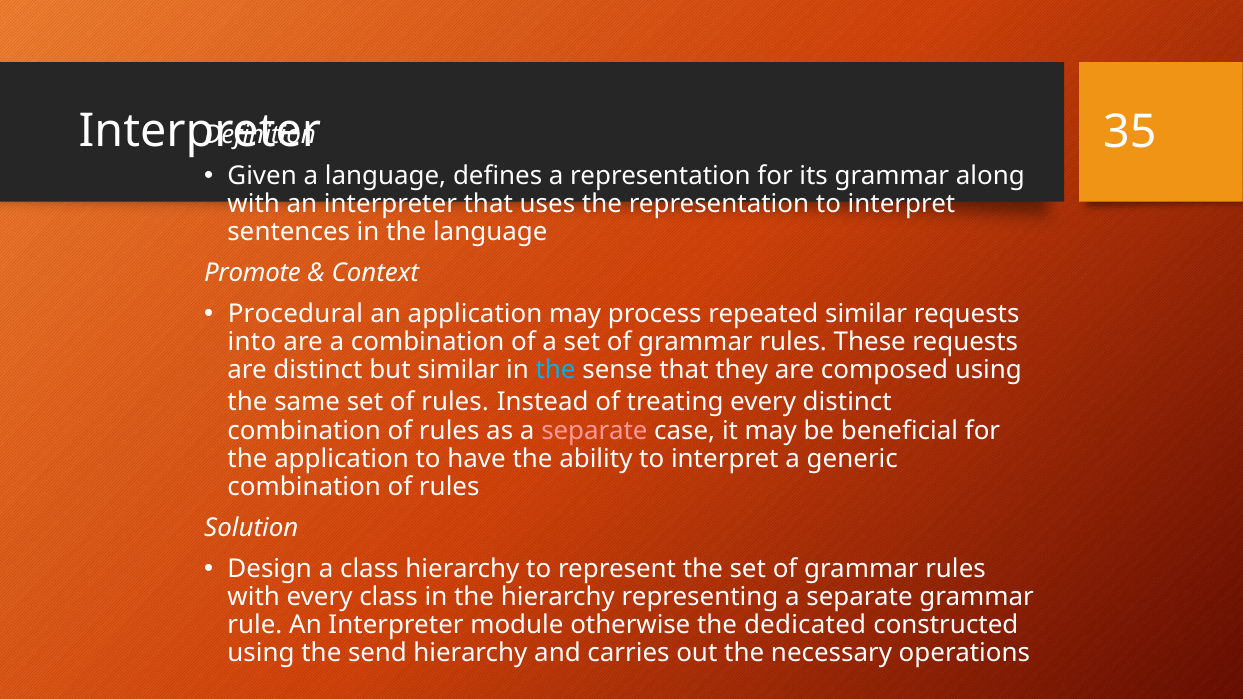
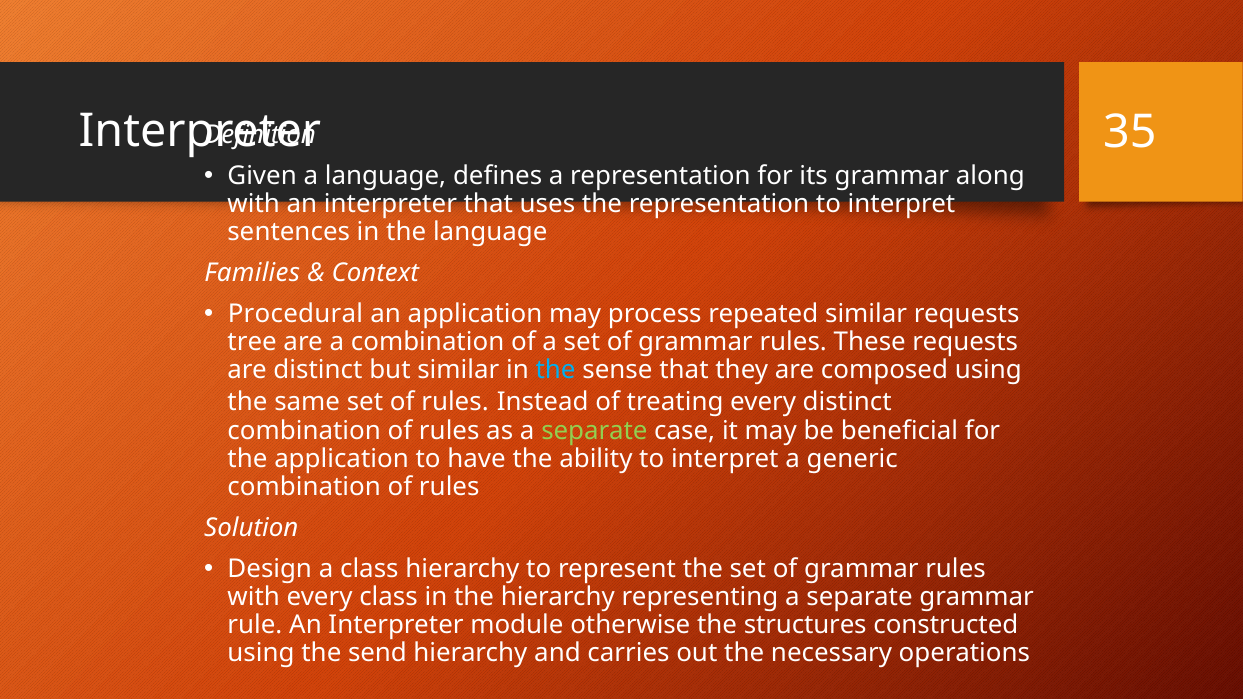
Promote: Promote -> Families
into: into -> tree
separate at (594, 431) colour: pink -> light green
dedicated: dedicated -> structures
